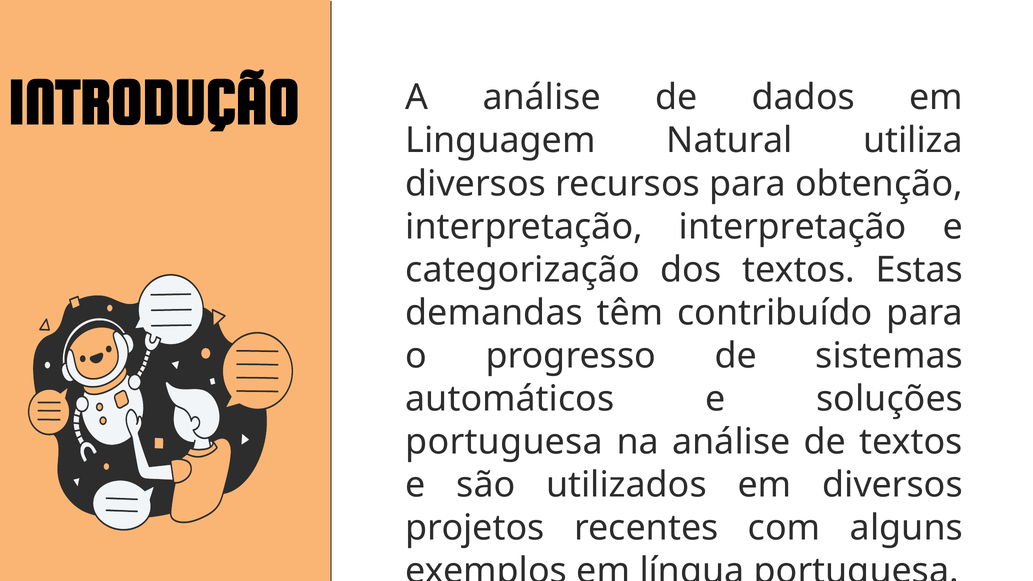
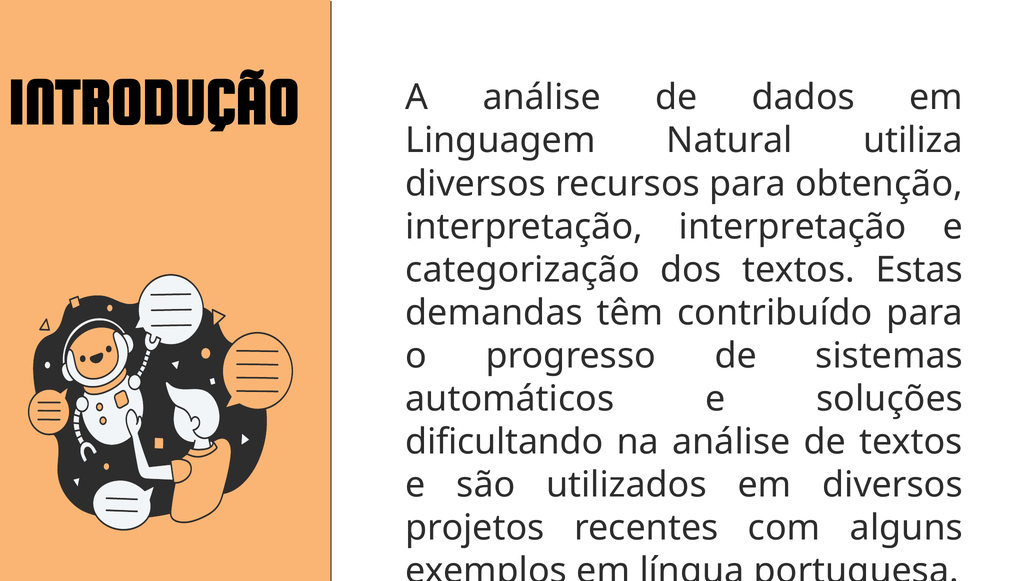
portuguesa at (504, 442): portuguesa -> dificultando
